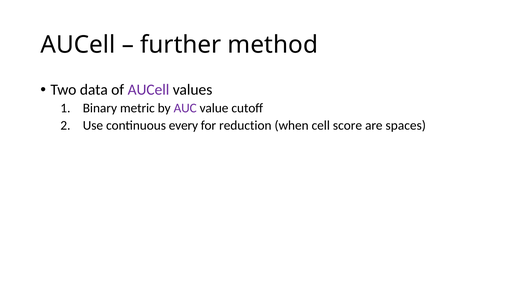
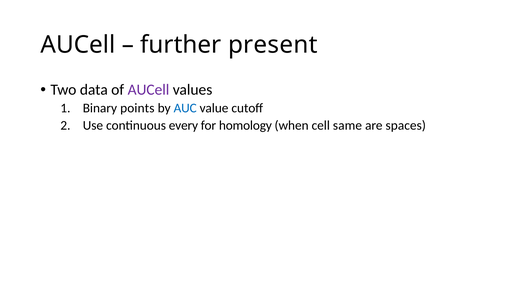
method: method -> present
metric: metric -> points
AUC colour: purple -> blue
reduction: reduction -> homology
score: score -> same
